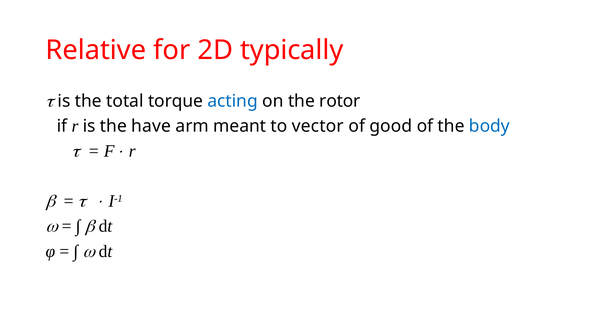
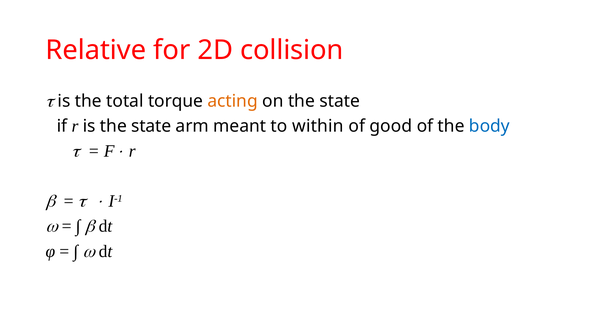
typically: typically -> collision
acting colour: blue -> orange
on the rotor: rotor -> state
is the have: have -> state
vector: vector -> within
